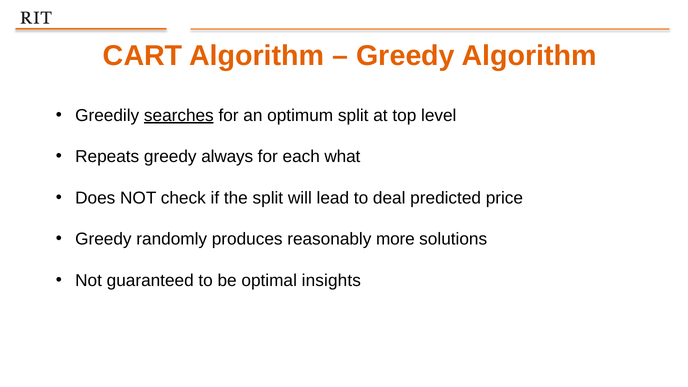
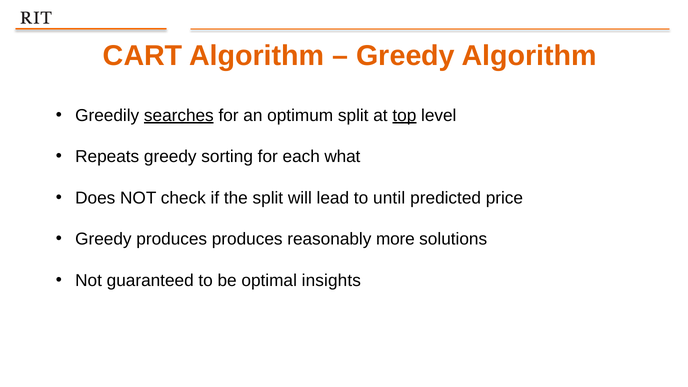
top underline: none -> present
always: always -> sorting
deal: deal -> until
Greedy randomly: randomly -> produces
